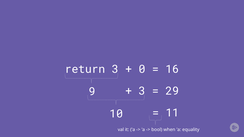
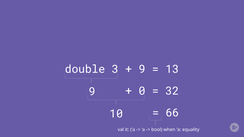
return: return -> double
0 at (142, 69): 0 -> 9
16: 16 -> 13
3 at (142, 91): 3 -> 0
29: 29 -> 32
11: 11 -> 66
